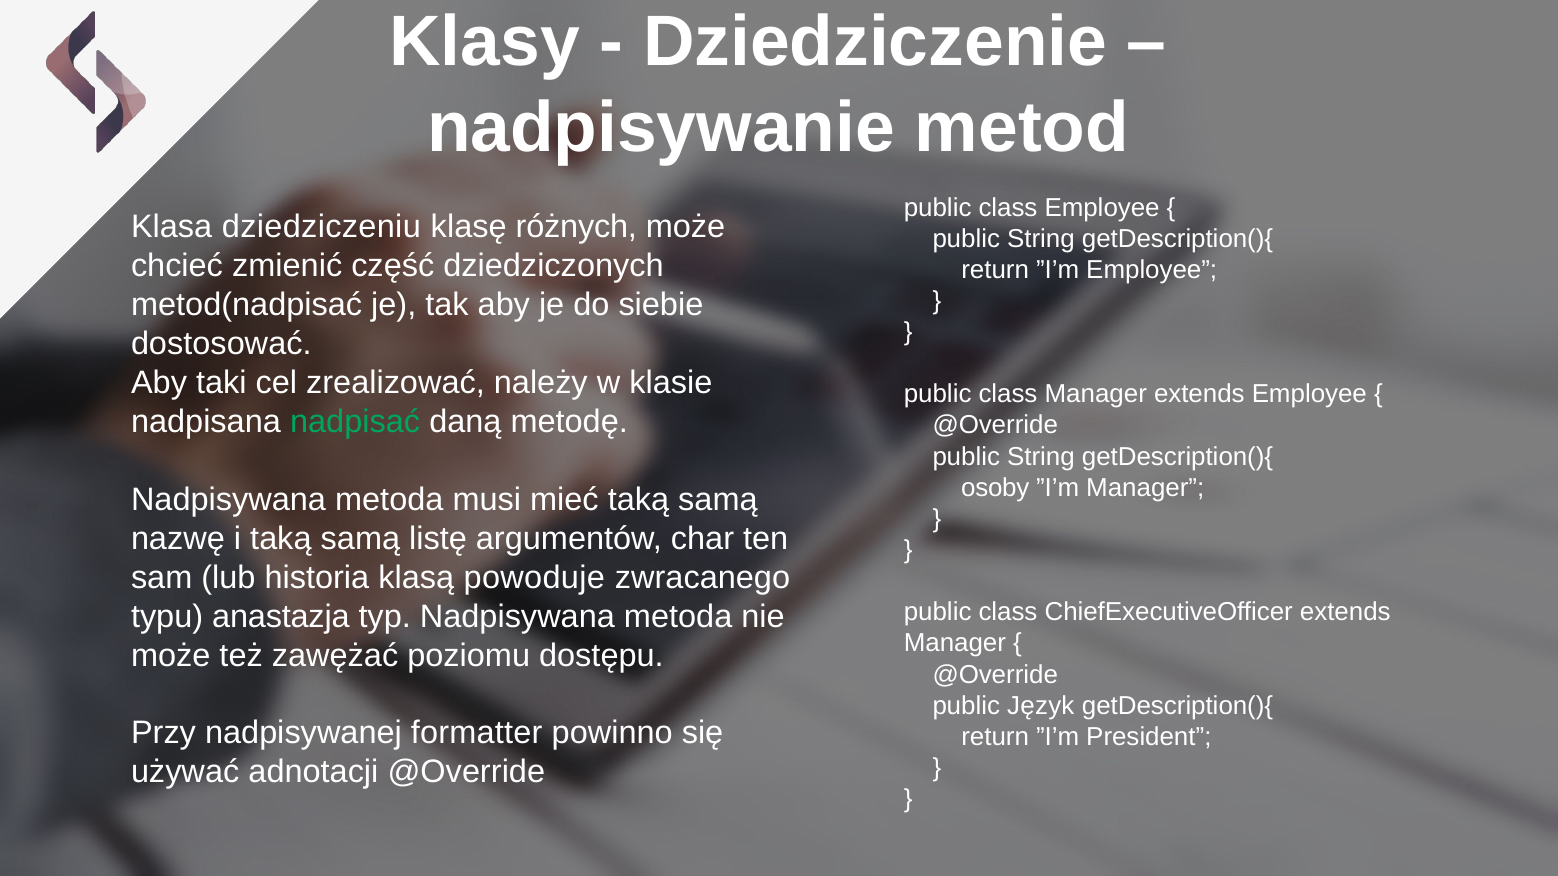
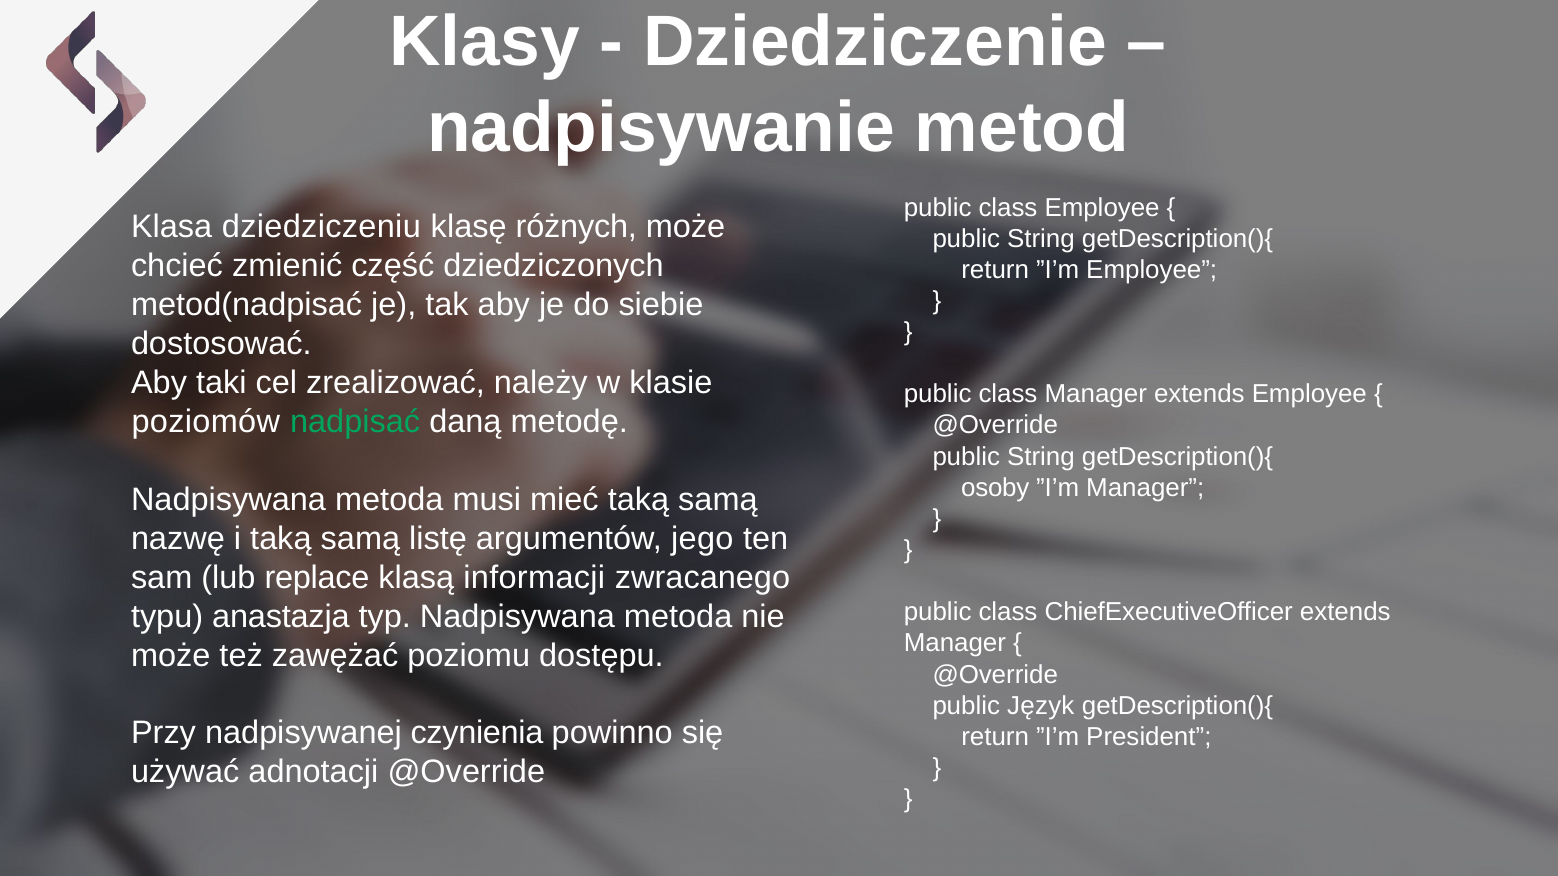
nadpisana: nadpisana -> poziomów
char: char -> jego
historia: historia -> replace
powoduje: powoduje -> informacji
formatter: formatter -> czynienia
